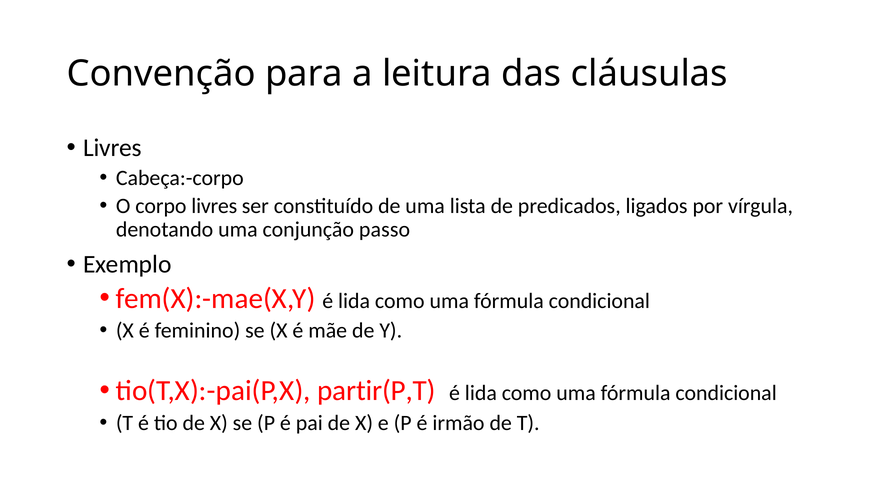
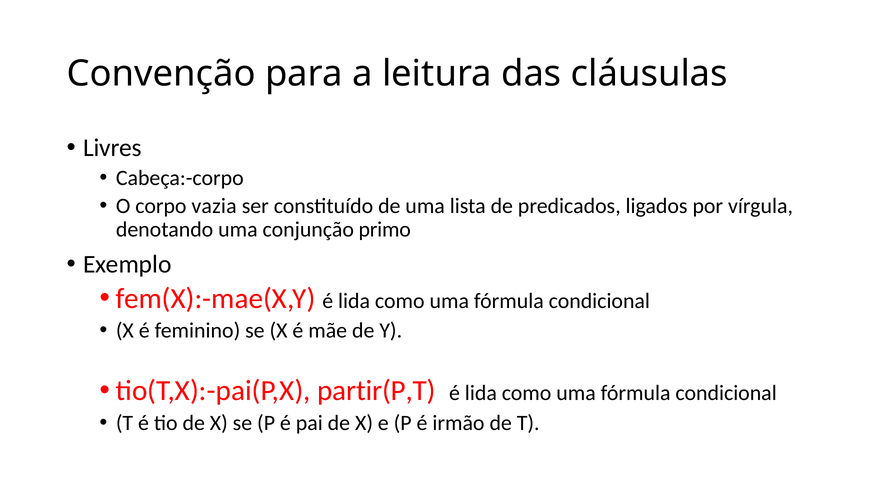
corpo livres: livres -> vazia
passo: passo -> primo
